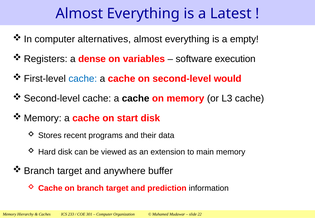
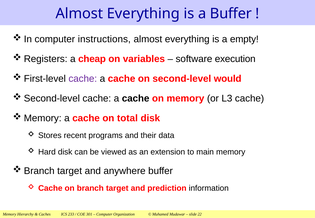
a Latest: Latest -> Buffer
alternatives: alternatives -> instructions
dense: dense -> cheap
cache at (83, 79) colour: blue -> purple
start: start -> total
